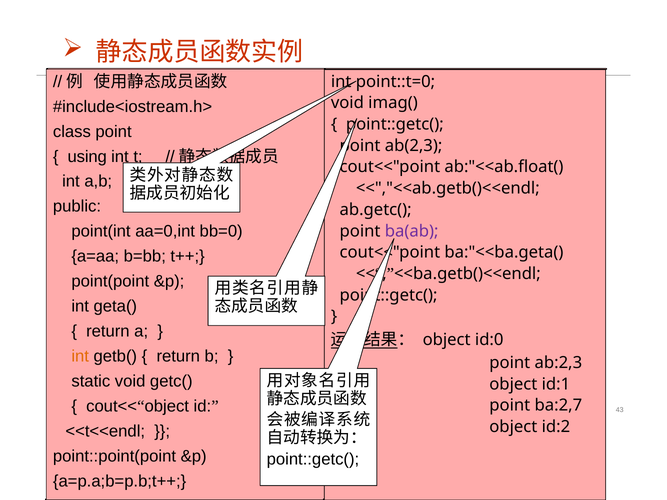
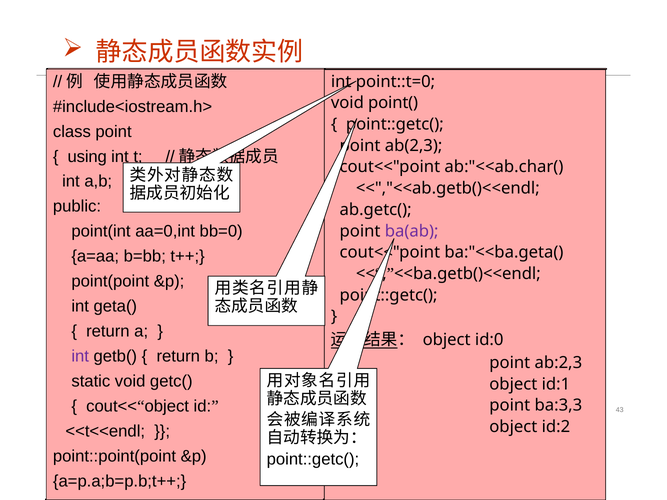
imag(: imag( -> point(
ab:"<<ab.float(: ab:"<<ab.float( -> ab:"<<ab.char(
int at (80, 356) colour: orange -> purple
ba:2,7: ba:2,7 -> ba:3,3
